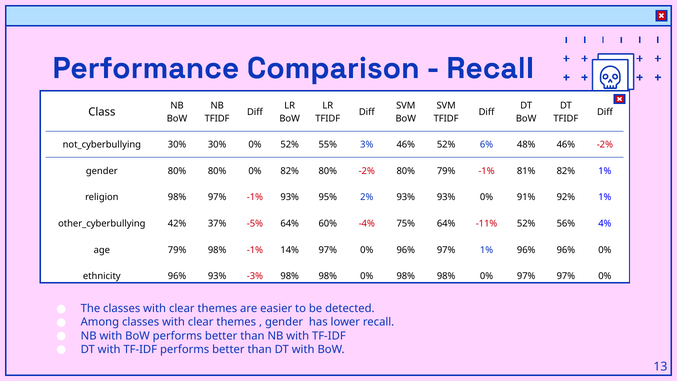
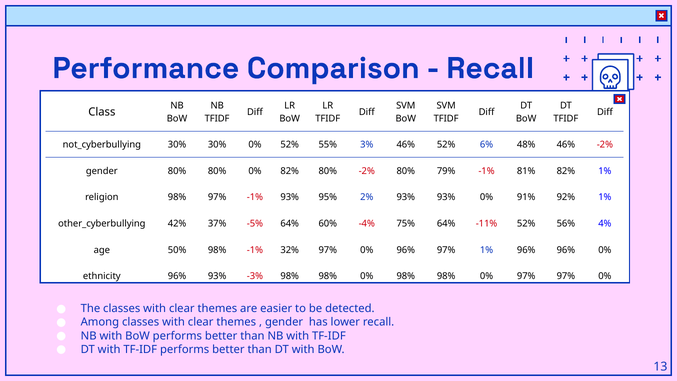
age 79%: 79% -> 50%
14%: 14% -> 32%
